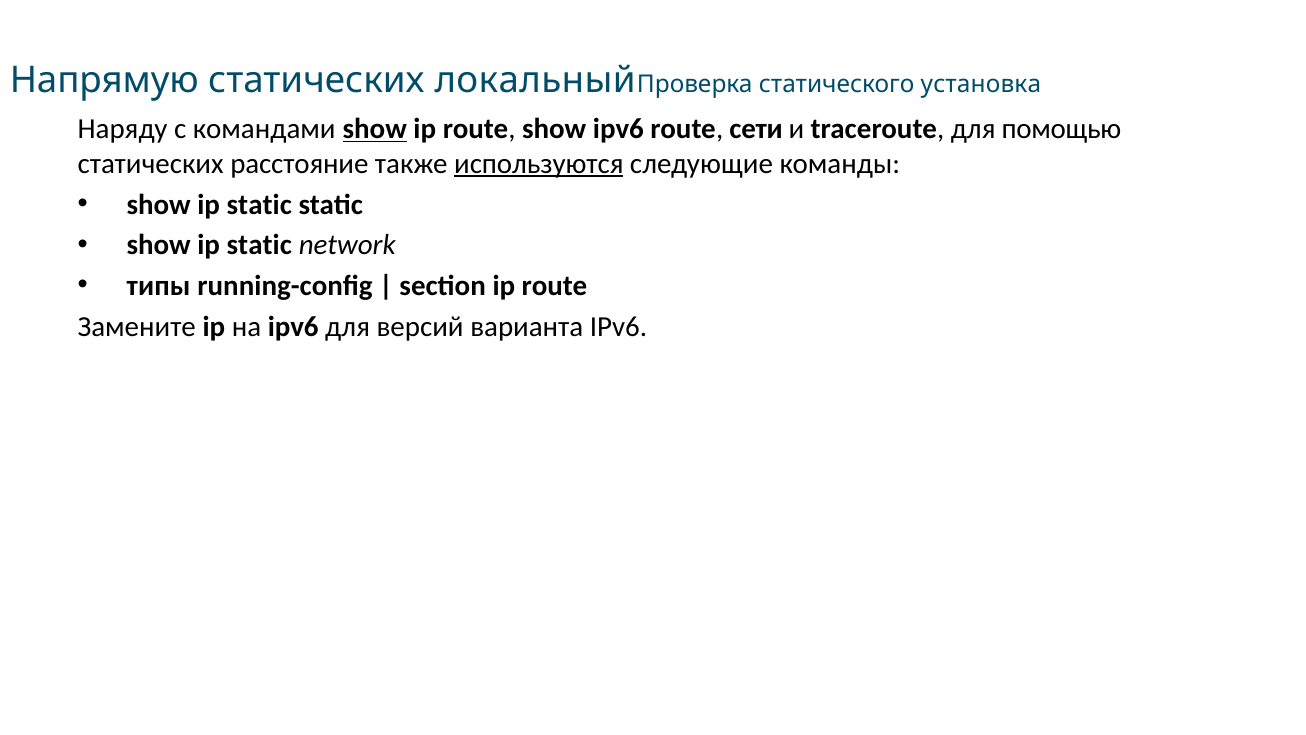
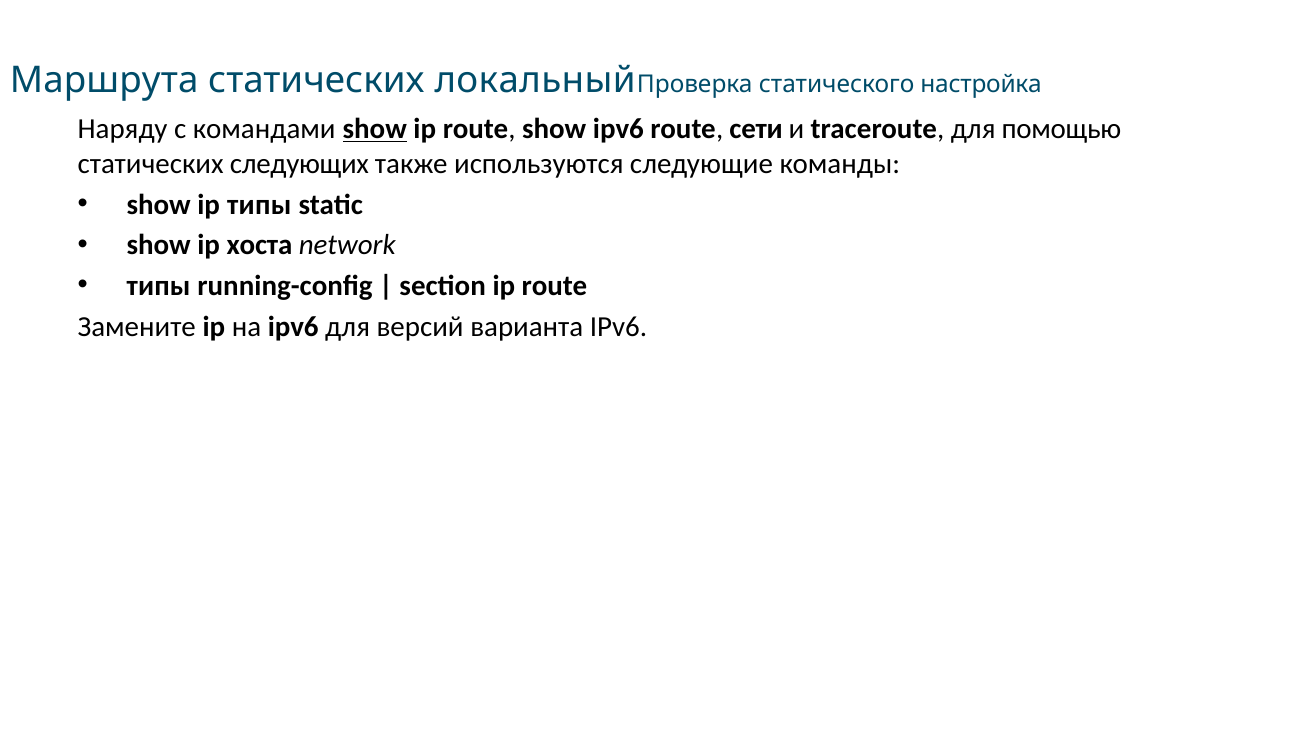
Напрямую: Напрямую -> Маршрута
установка: установка -> настройка
расстояние: расстояние -> следующих
используются underline: present -> none
static at (259, 204): static -> типы
static at (259, 245): static -> хоста
